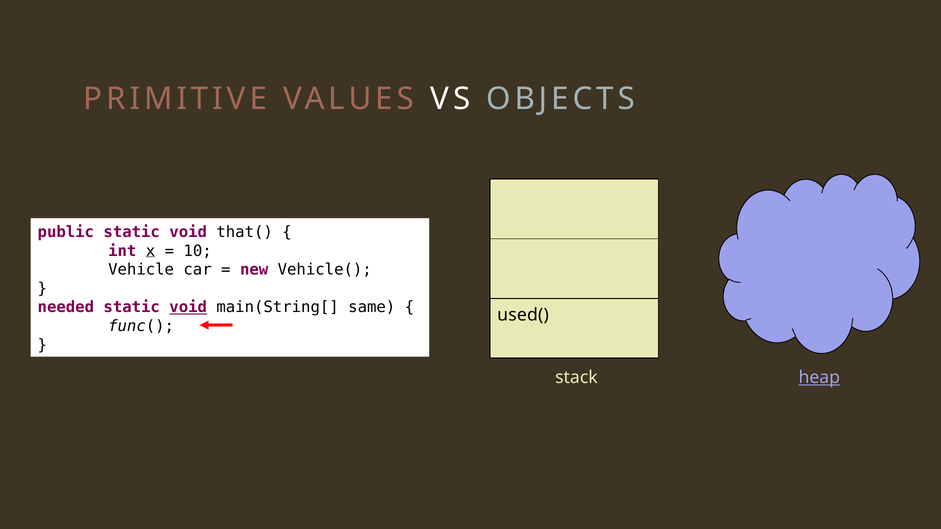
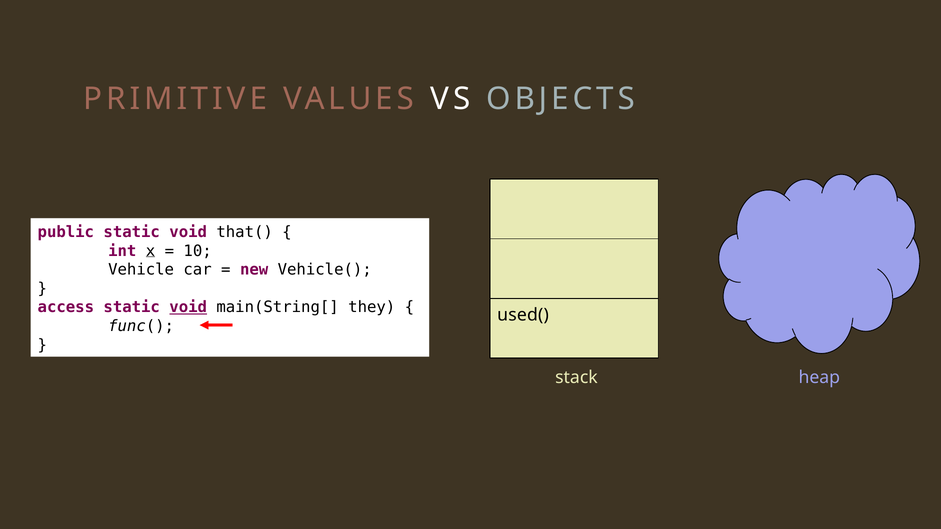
needed: needed -> access
same: same -> they
heap underline: present -> none
